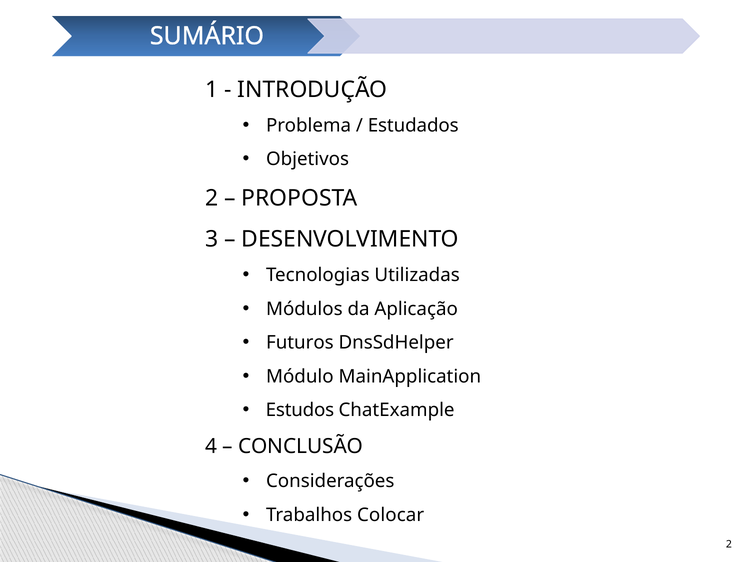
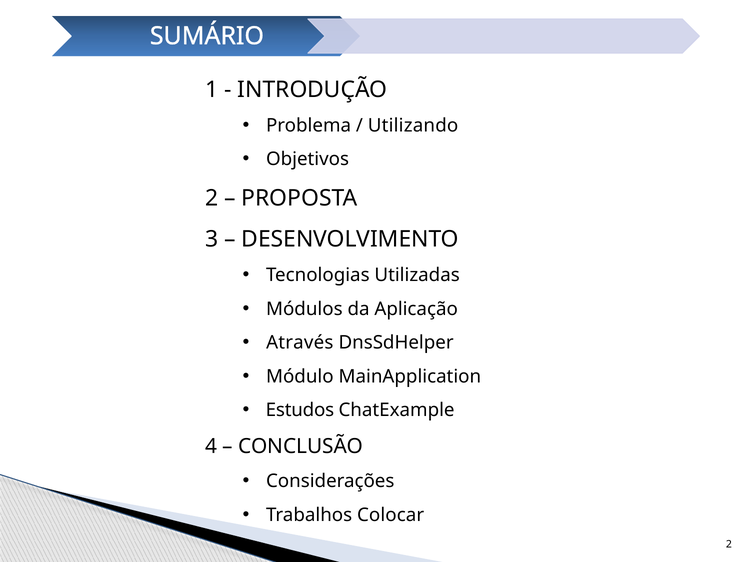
Estudados: Estudados -> Utilizando
Futuros: Futuros -> Através
